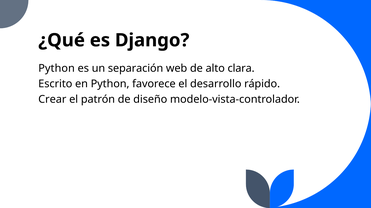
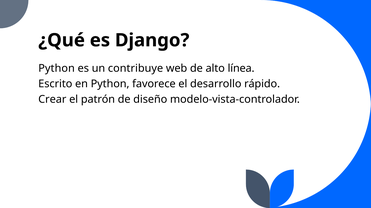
separación: separación -> contribuye
clara: clara -> línea
